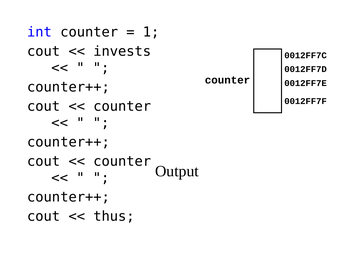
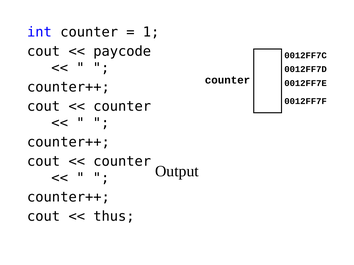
invests: invests -> paycode
